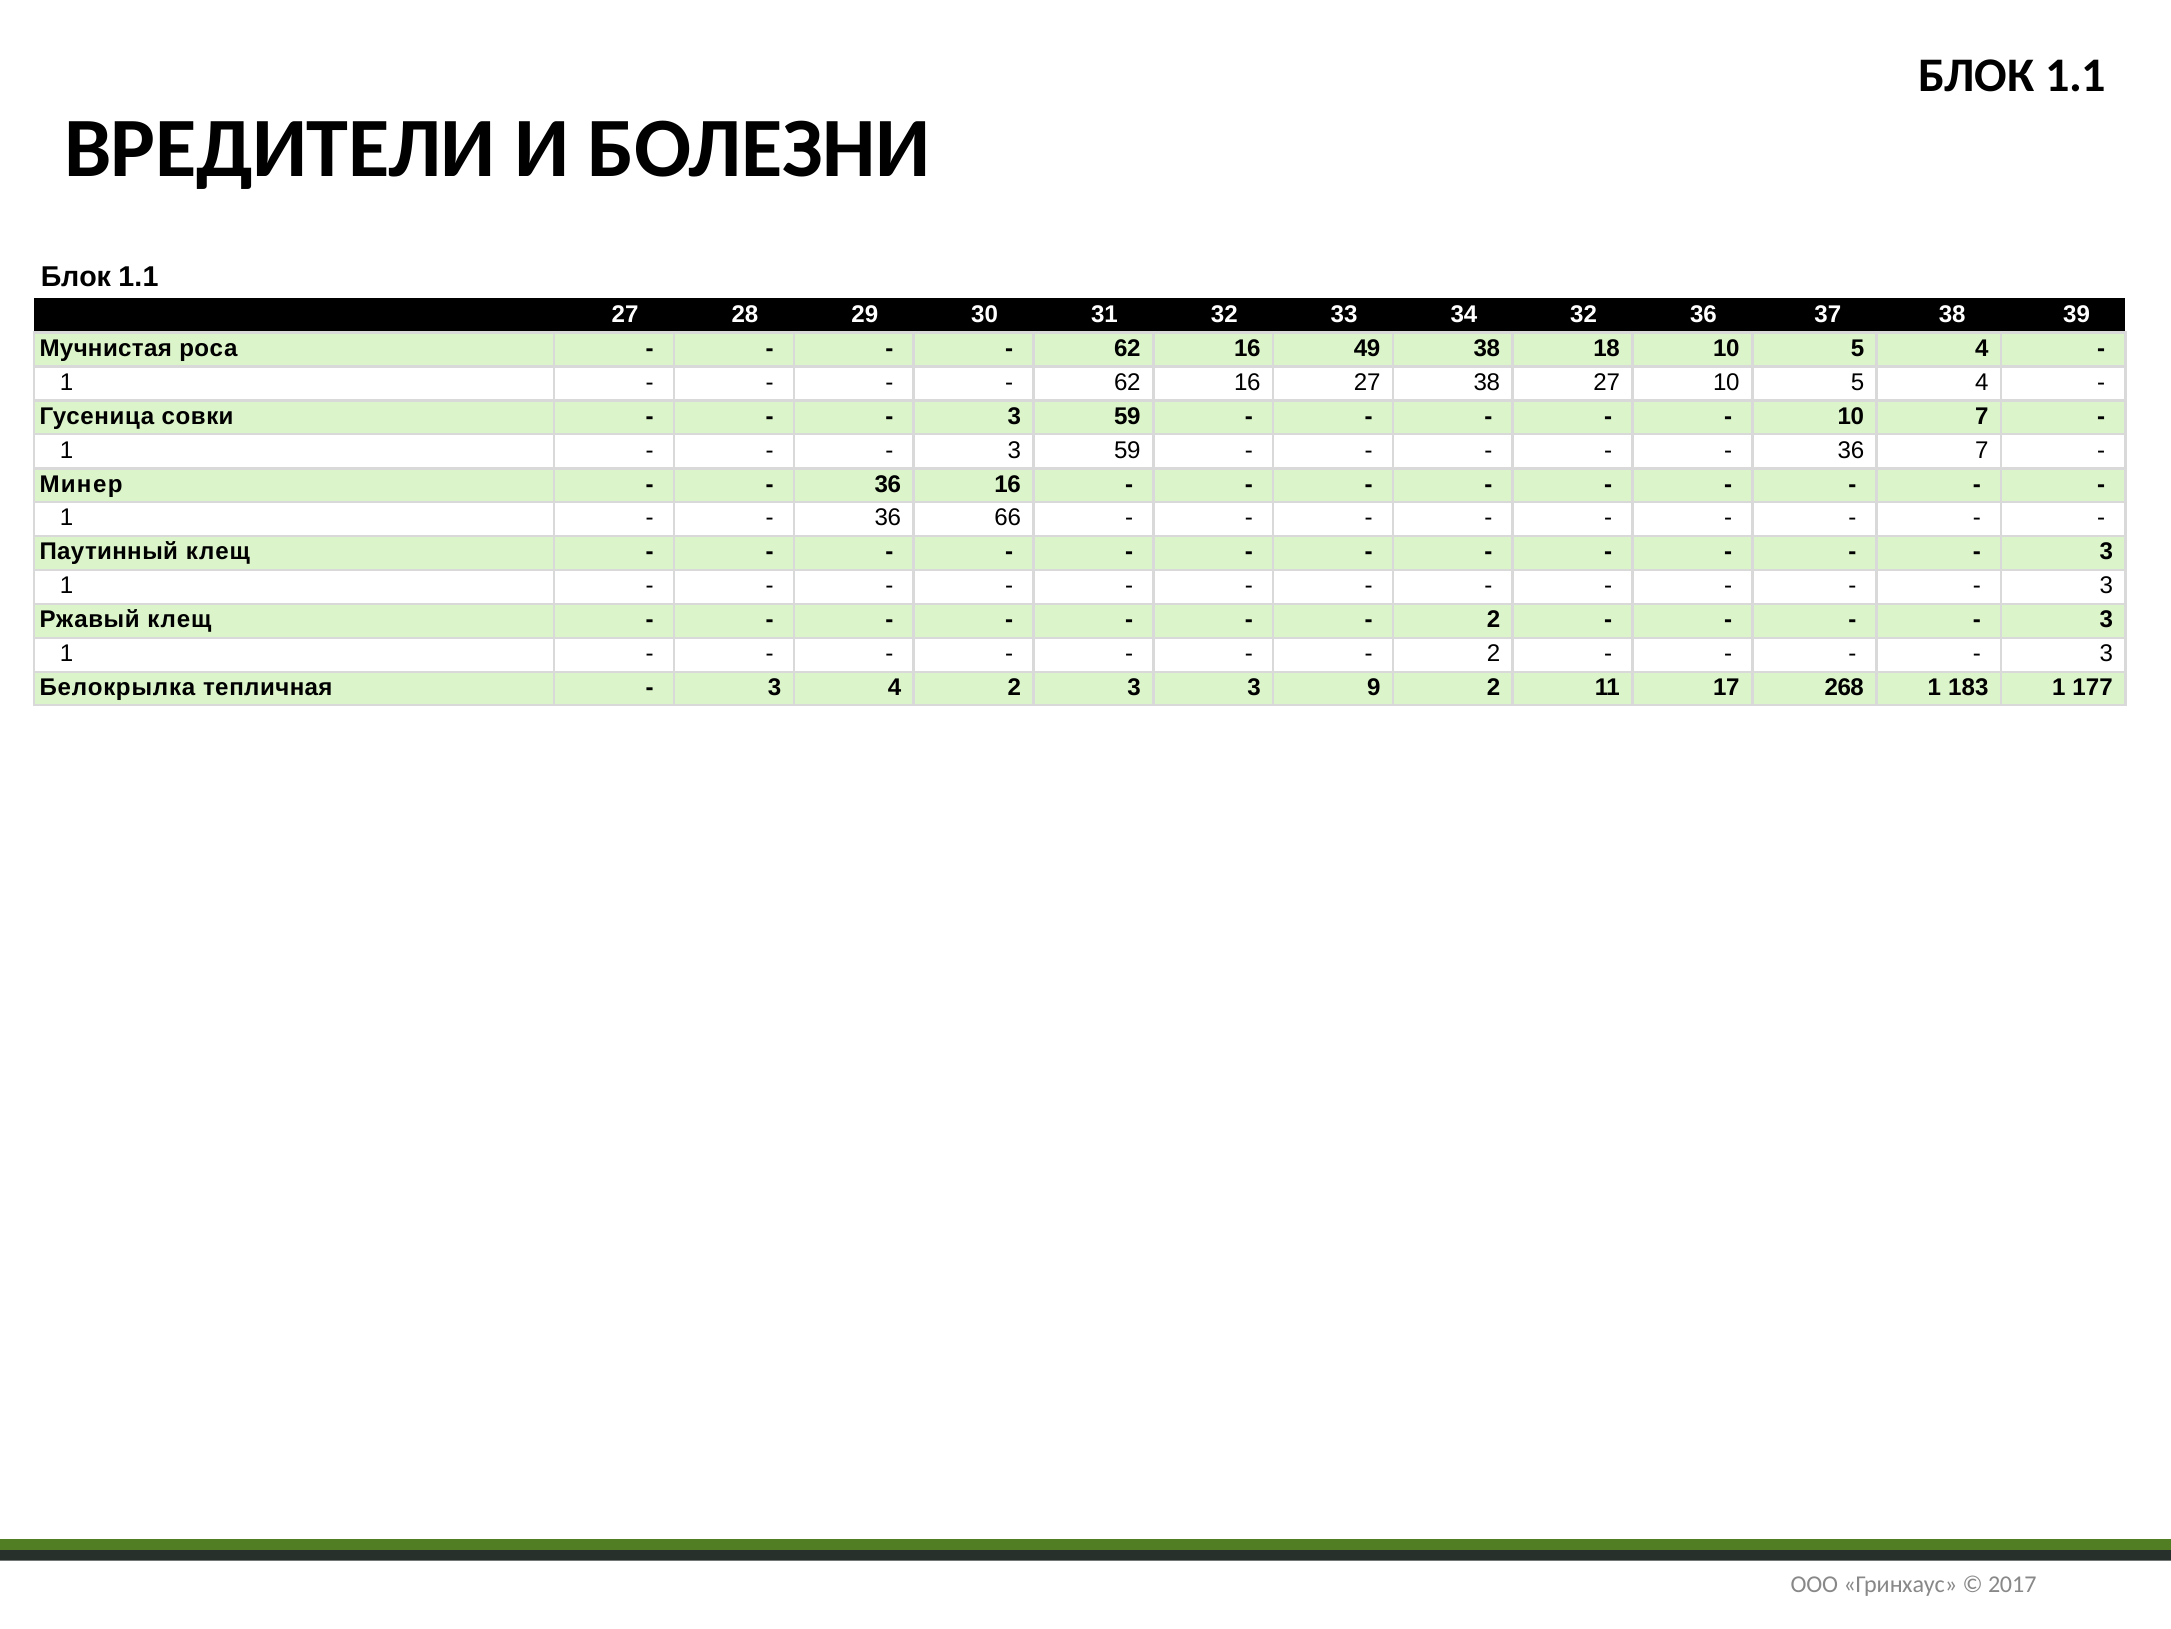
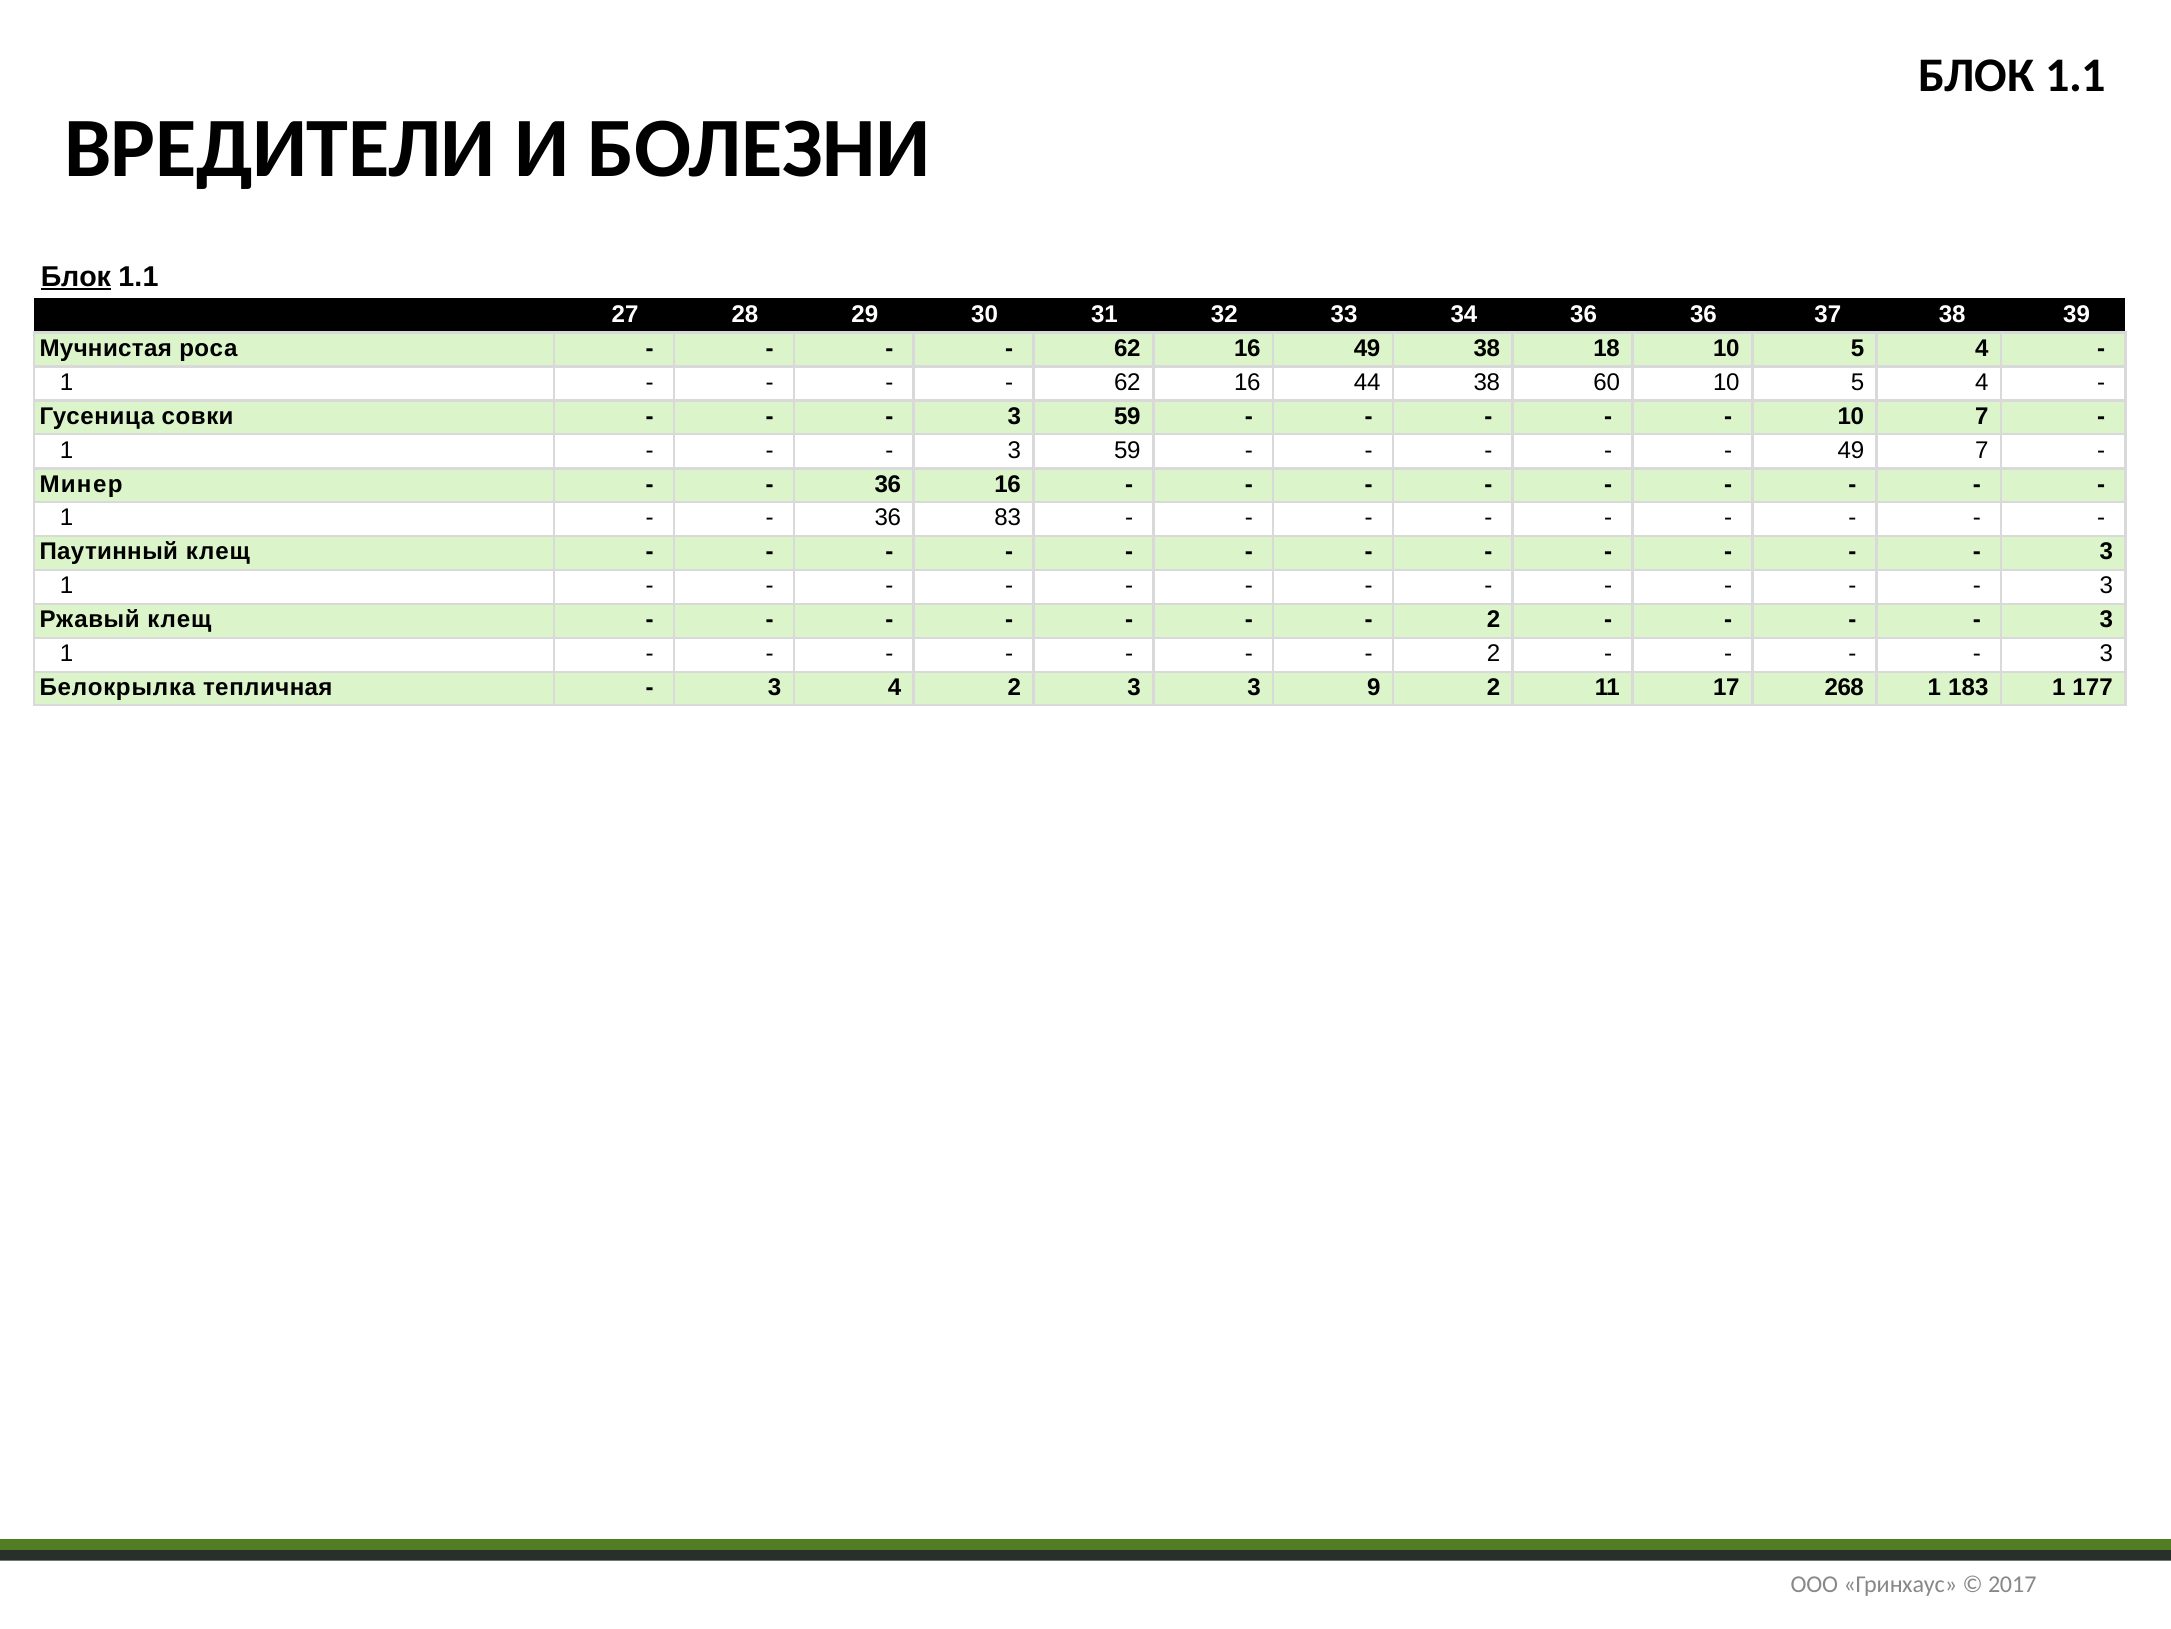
Блок at (76, 277) underline: none -> present
34 32: 32 -> 36
16 27: 27 -> 44
38 27: 27 -> 60
36 at (1851, 450): 36 -> 49
66: 66 -> 83
